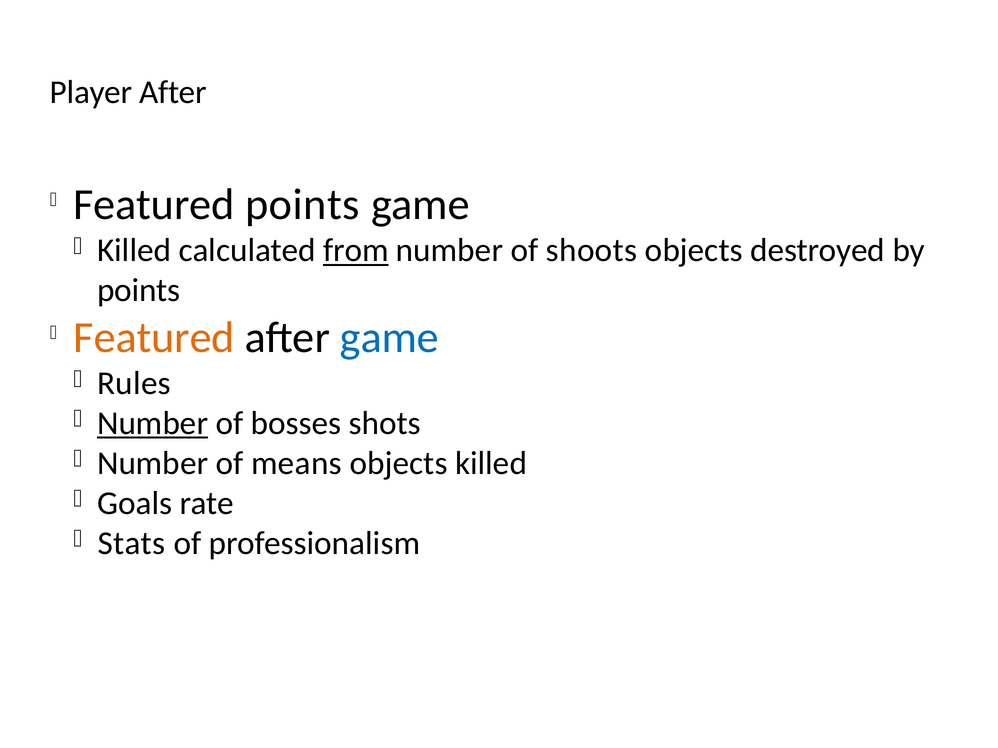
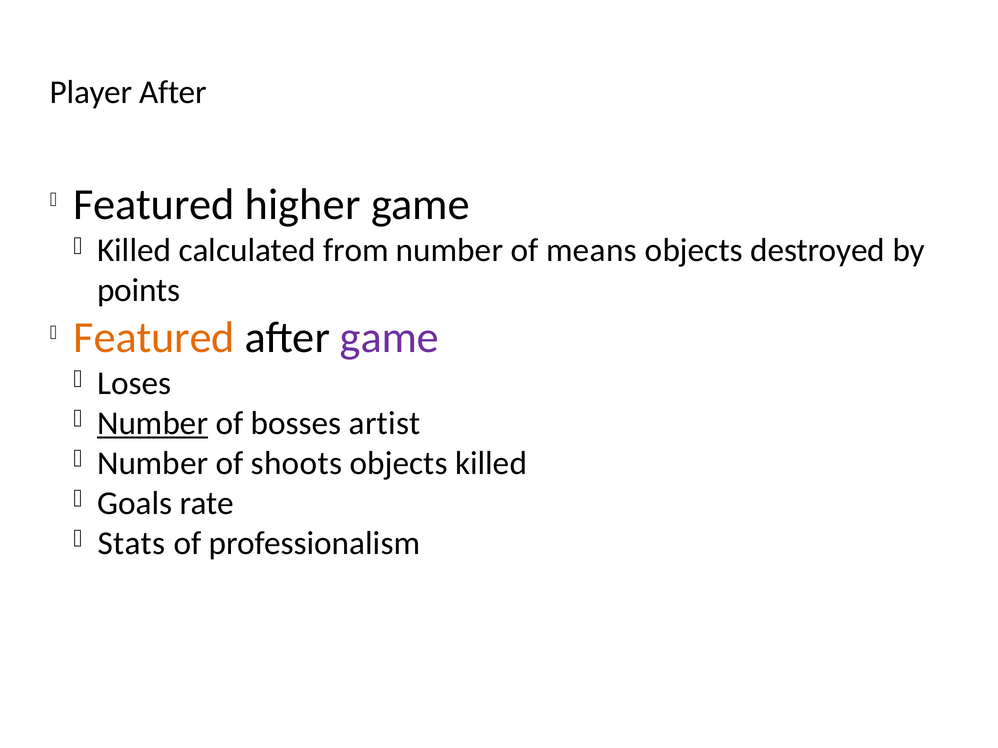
Featured points: points -> higher
from underline: present -> none
shoots: shoots -> means
game at (389, 338) colour: blue -> purple
Rules: Rules -> Loses
shots: shots -> artist
means: means -> shoots
